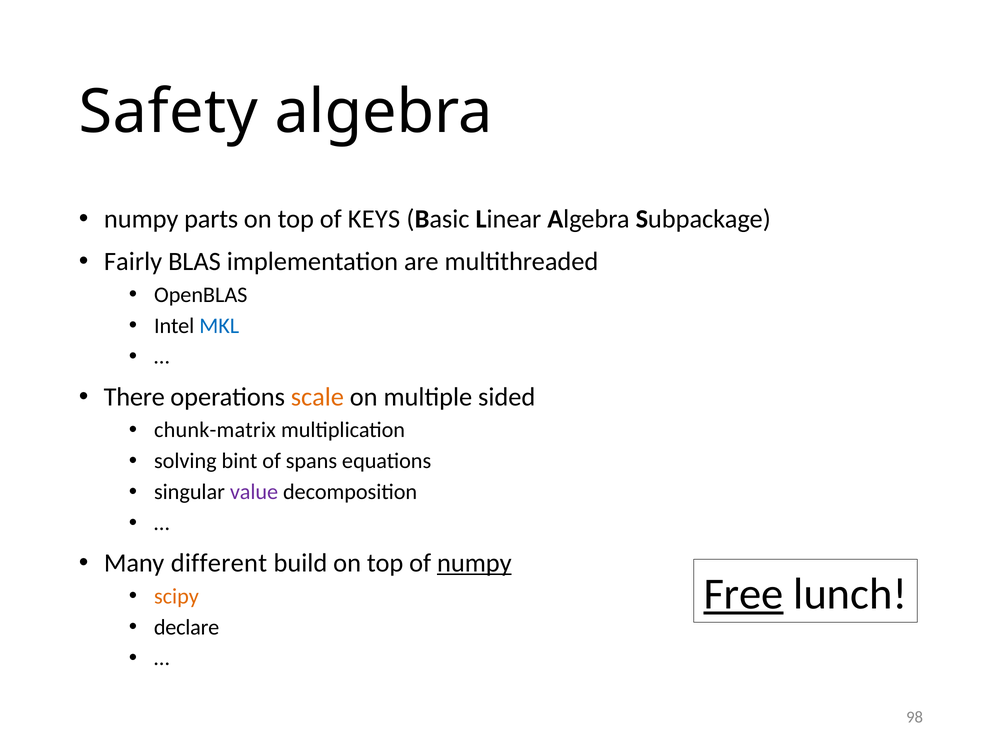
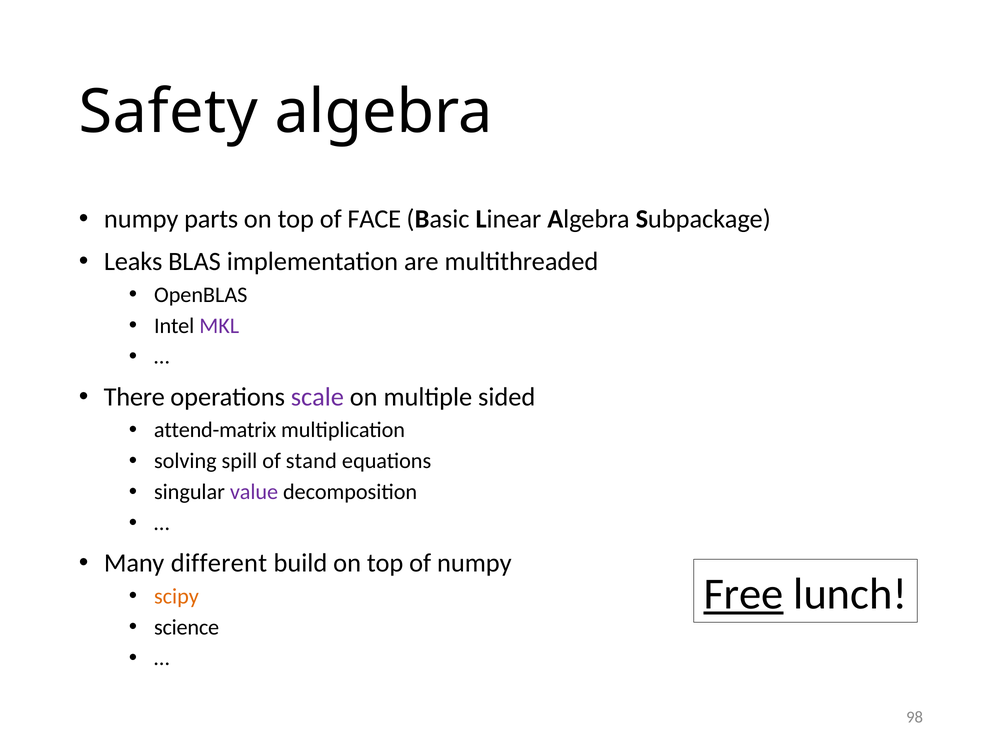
KEYS: KEYS -> FACE
Fairly: Fairly -> Leaks
MKL colour: blue -> purple
scale colour: orange -> purple
chunk-matrix: chunk-matrix -> attend-matrix
bint: bint -> spill
spans: spans -> stand
numpy at (474, 563) underline: present -> none
declare: declare -> science
